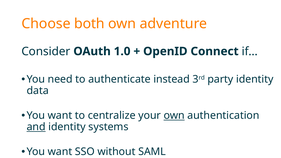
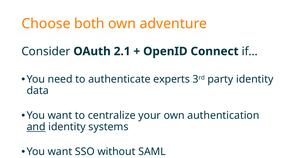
1.0: 1.0 -> 2.1
instead: instead -> experts
own at (174, 116) underline: present -> none
